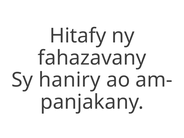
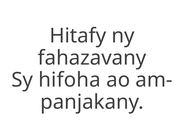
haniry: haniry -> hifoha
